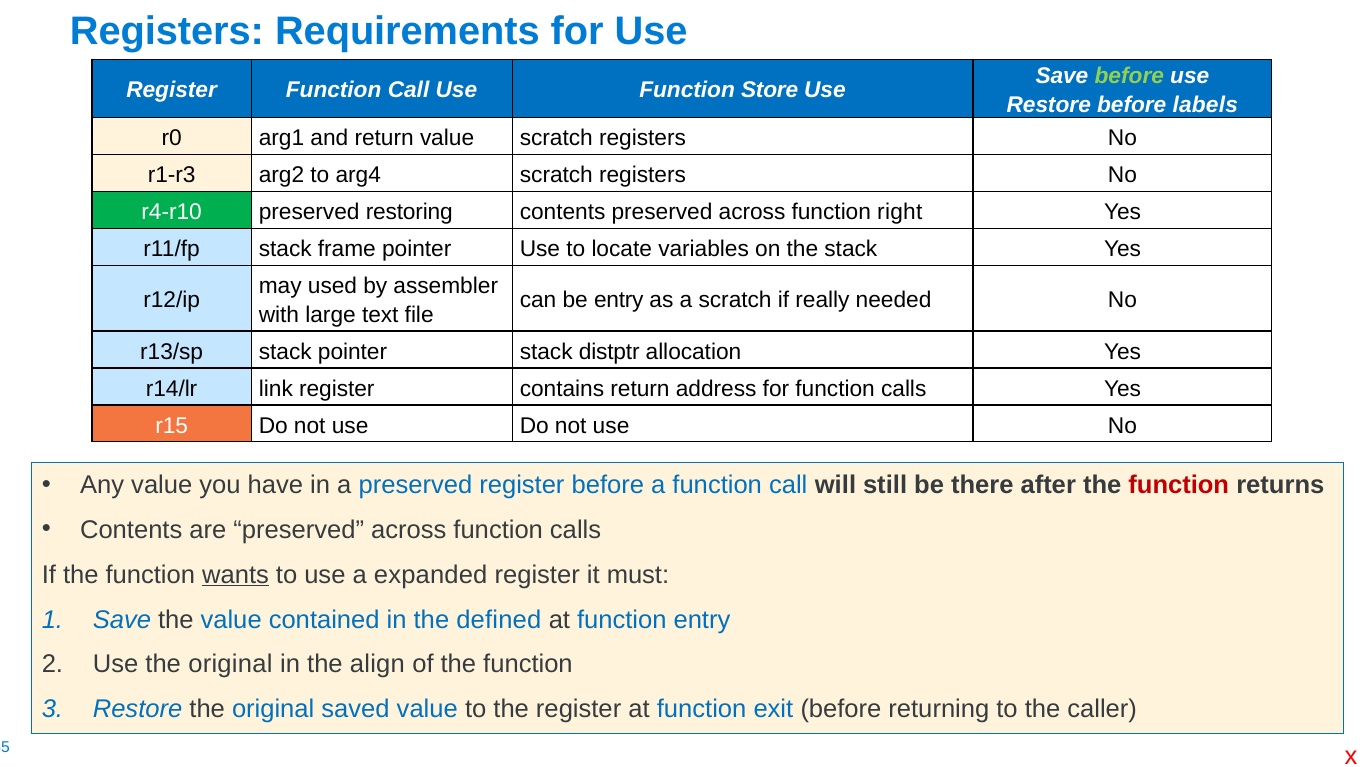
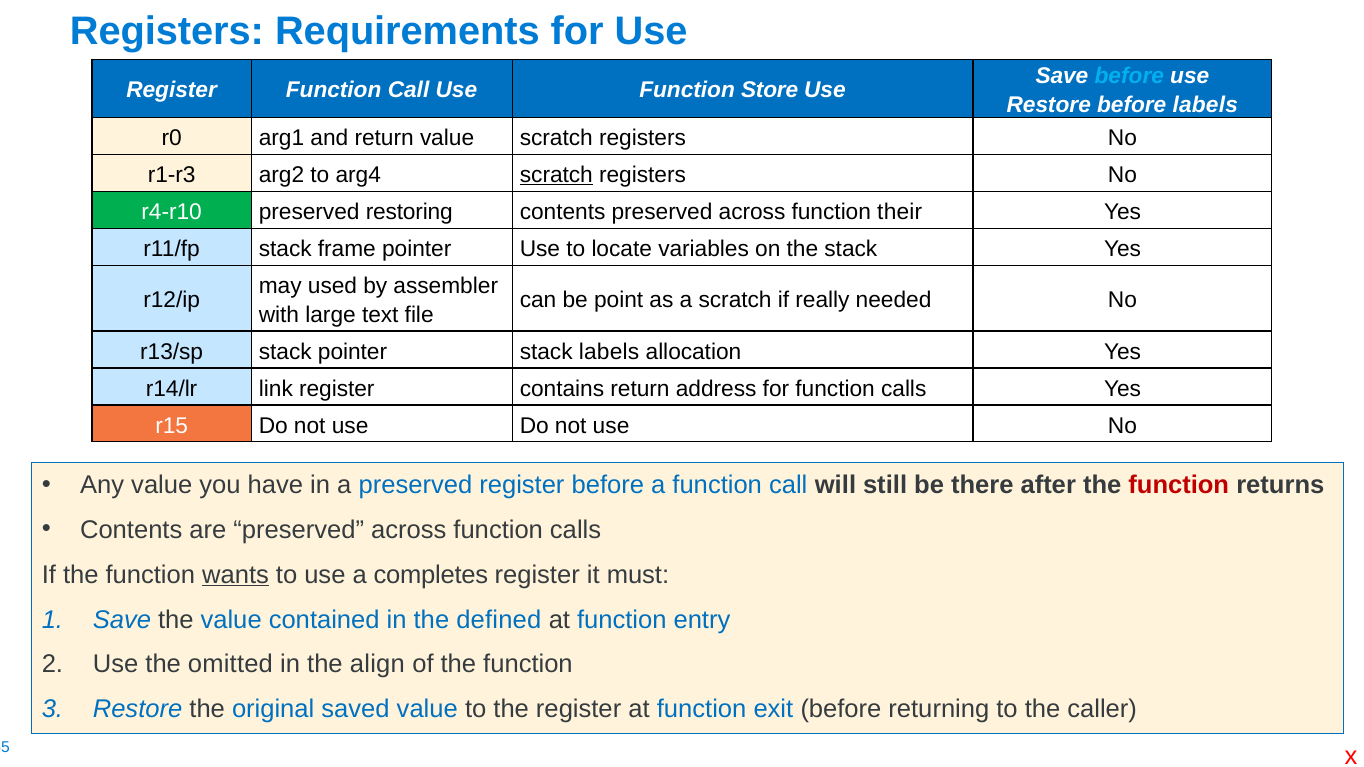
before at (1129, 76) colour: light green -> light blue
scratch at (556, 175) underline: none -> present
right: right -> their
be entry: entry -> point
stack distptr: distptr -> labels
expanded: expanded -> completes
Use the original: original -> omitted
